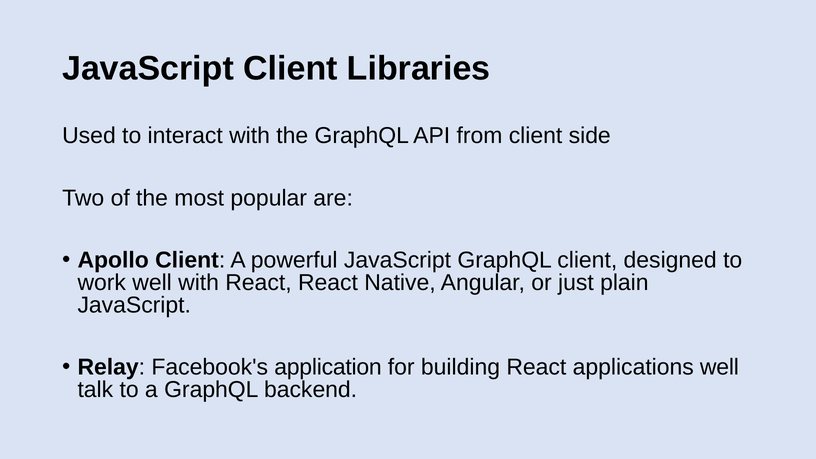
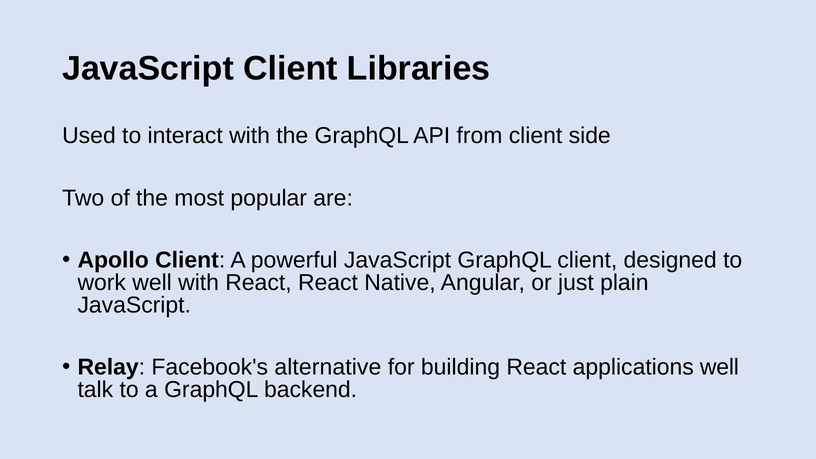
application: application -> alternative
